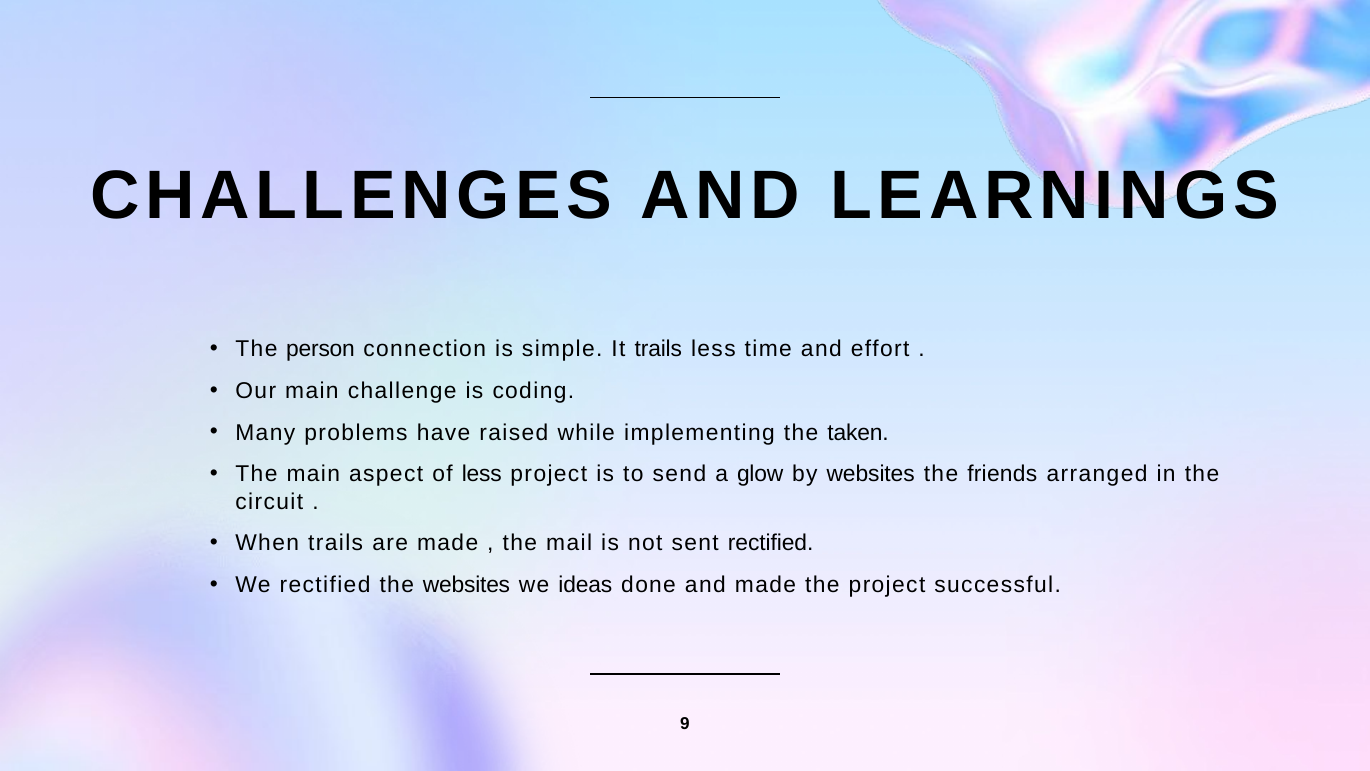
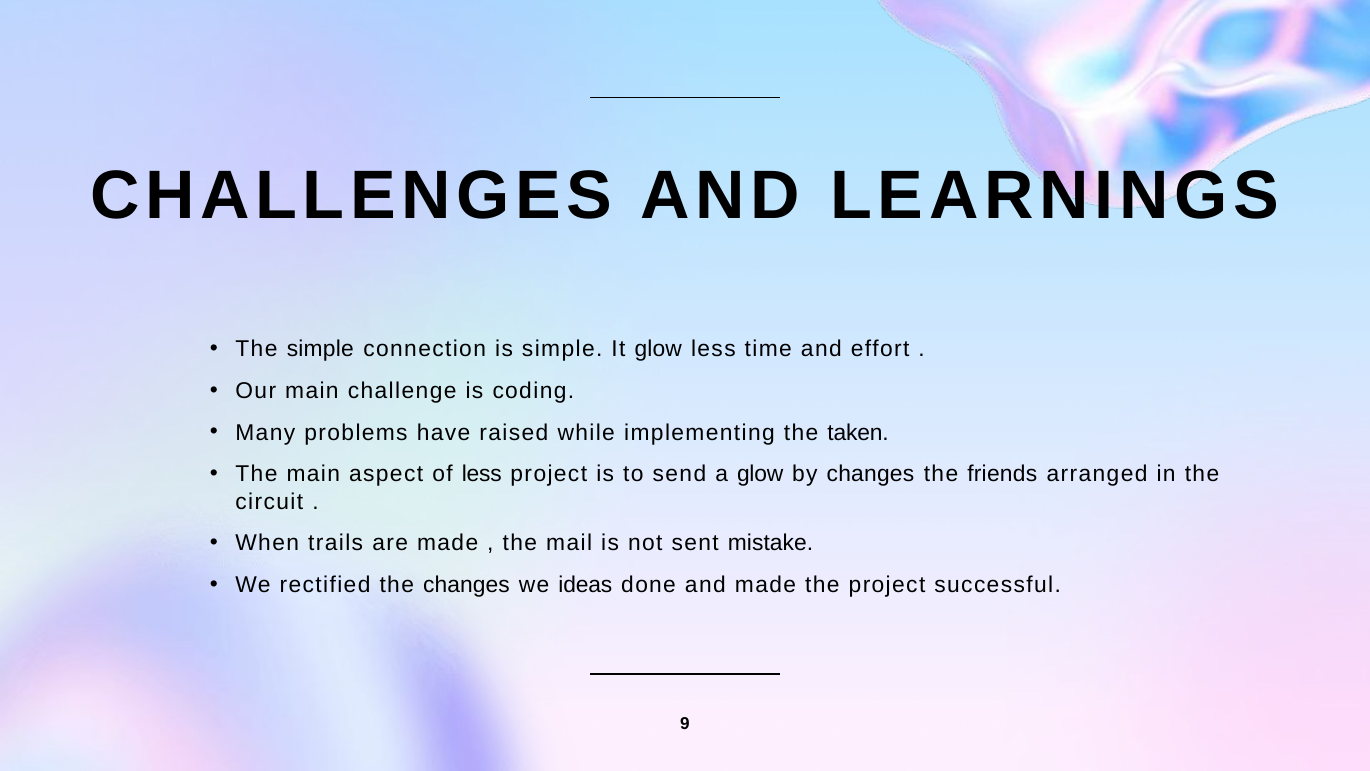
The person: person -> simple
It trails: trails -> glow
by websites: websites -> changes
sent rectified: rectified -> mistake
the websites: websites -> changes
